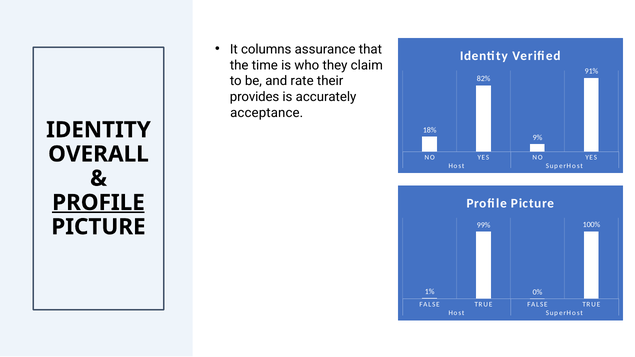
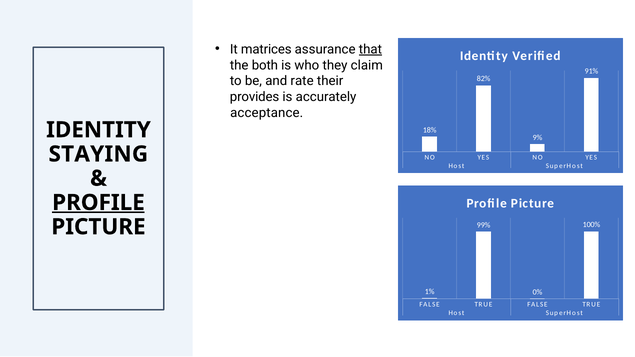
columns: columns -> matrices
that underline: none -> present
time: time -> both
OVERALL: OVERALL -> STAYING
